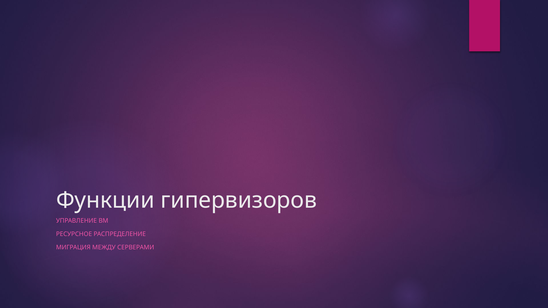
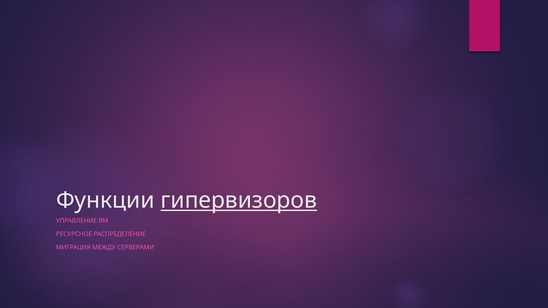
гипервизоров underline: none -> present
